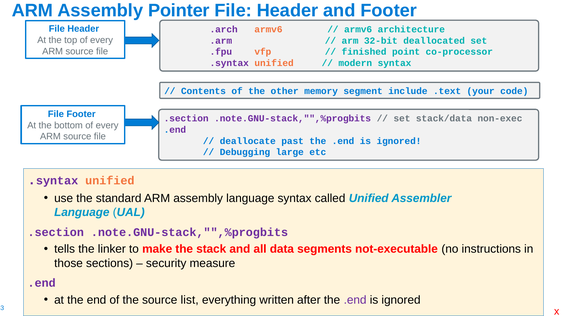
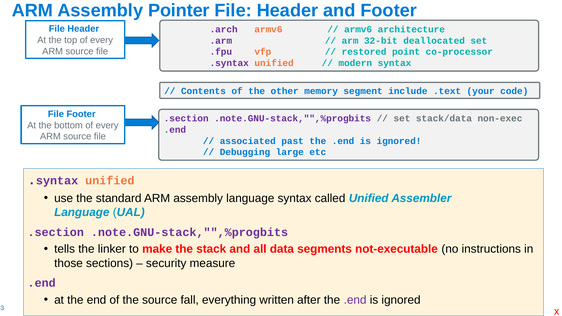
finished: finished -> restored
deallocate: deallocate -> associated
list: list -> fall
